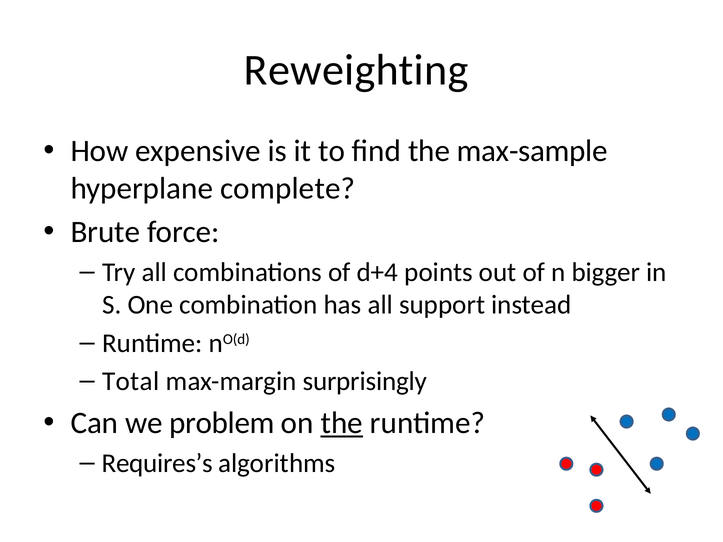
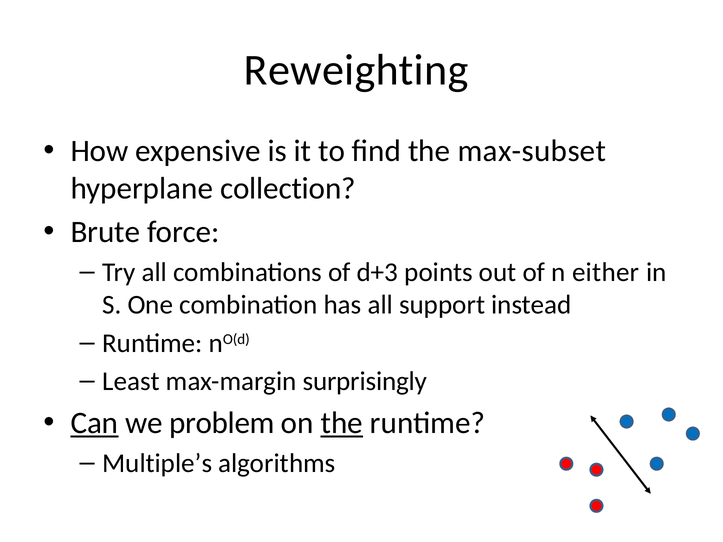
max-sample: max-sample -> max-subset
complete: complete -> collection
d+4: d+4 -> d+3
bigger: bigger -> either
Total: Total -> Least
Can underline: none -> present
Requires’s: Requires’s -> Multiple’s
